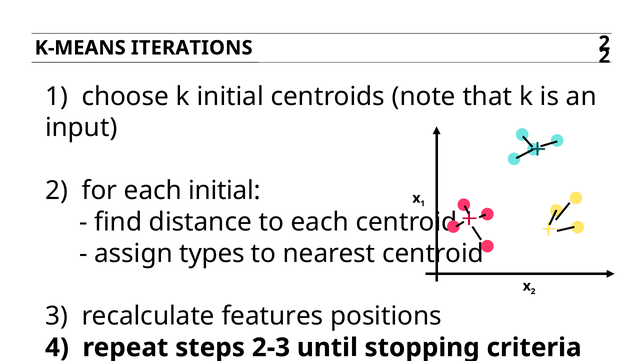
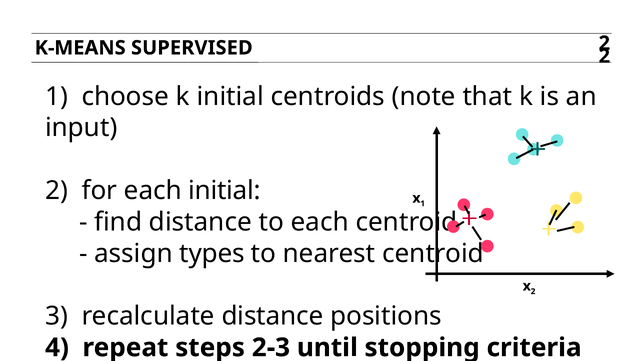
ITERATIONS: ITERATIONS -> SUPERVISED
recalculate features: features -> distance
